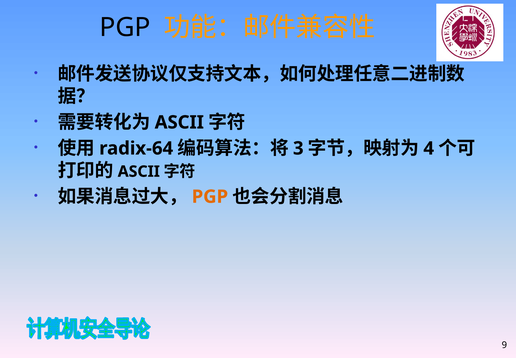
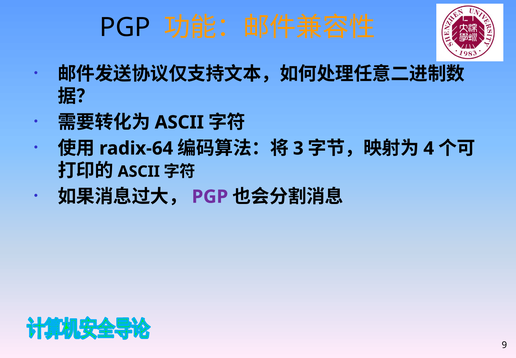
PGP at (210, 196) colour: orange -> purple
